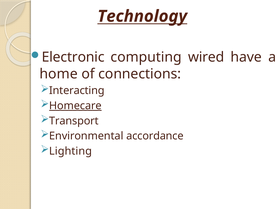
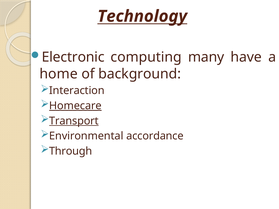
wired: wired -> many
connections: connections -> background
Interacting: Interacting -> Interaction
Transport underline: none -> present
Lighting: Lighting -> Through
